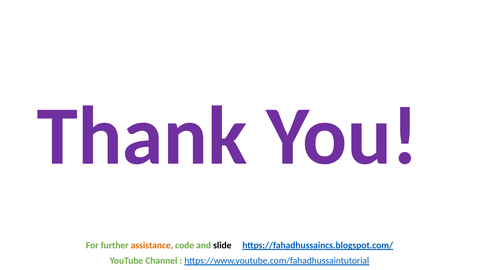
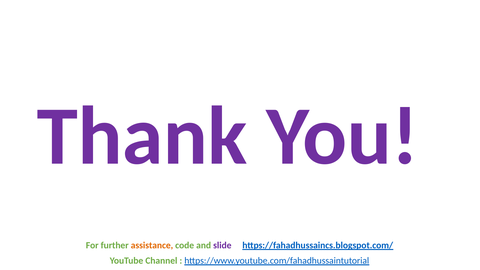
slide colour: black -> purple
